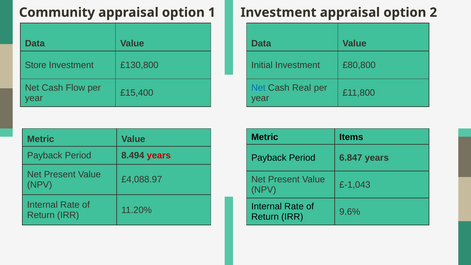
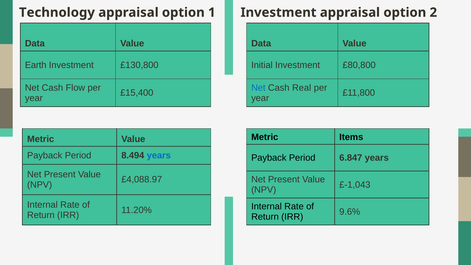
Community: Community -> Technology
Store: Store -> Earth
years at (159, 155) colour: red -> blue
